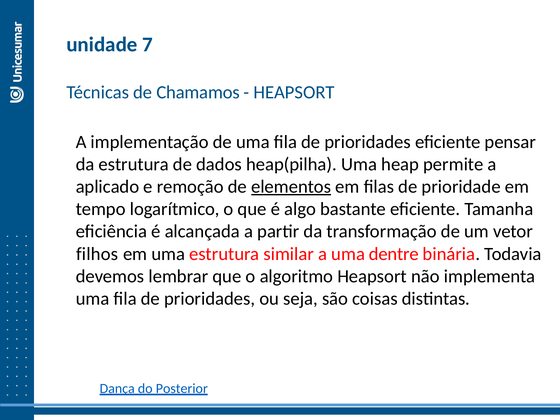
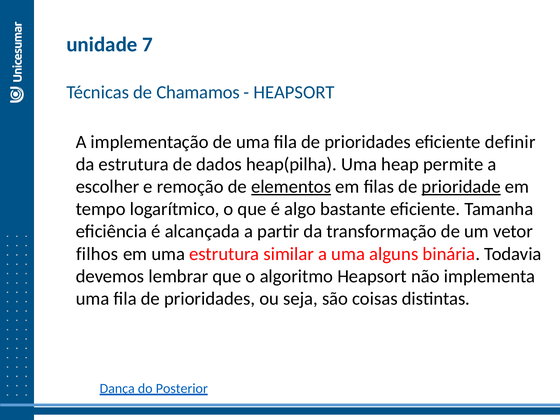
pensar: pensar -> definir
aplicado: aplicado -> escolher
prioridade underline: none -> present
dentre: dentre -> alguns
